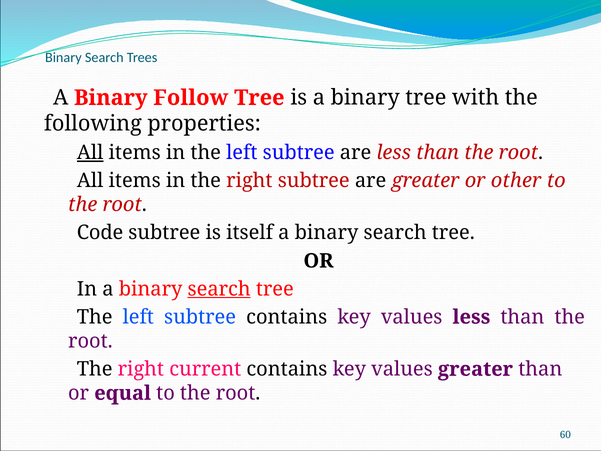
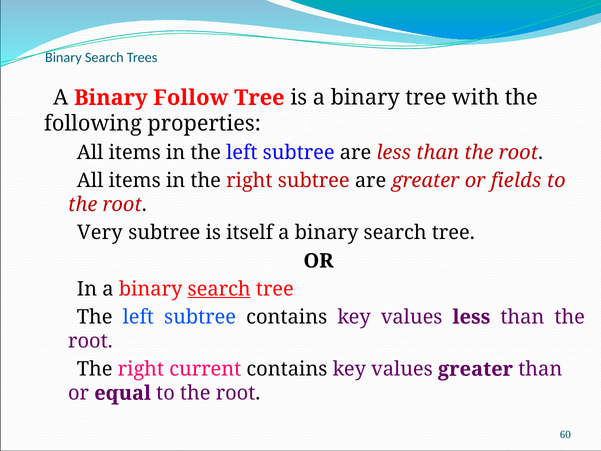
All at (90, 153) underline: present -> none
other: other -> fields
Code: Code -> Very
